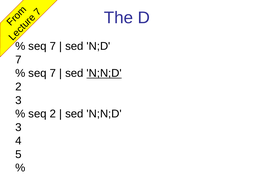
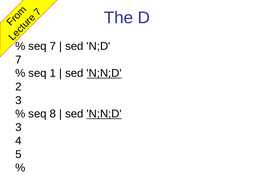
7 at (53, 73): 7 -> 1
seq 2: 2 -> 8
N;N;D at (104, 114) underline: none -> present
